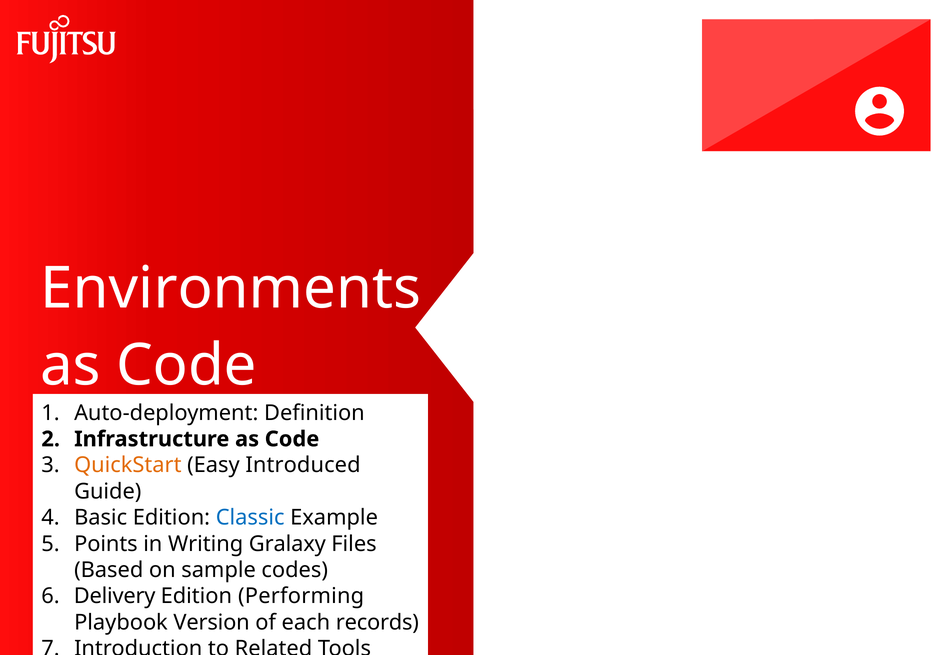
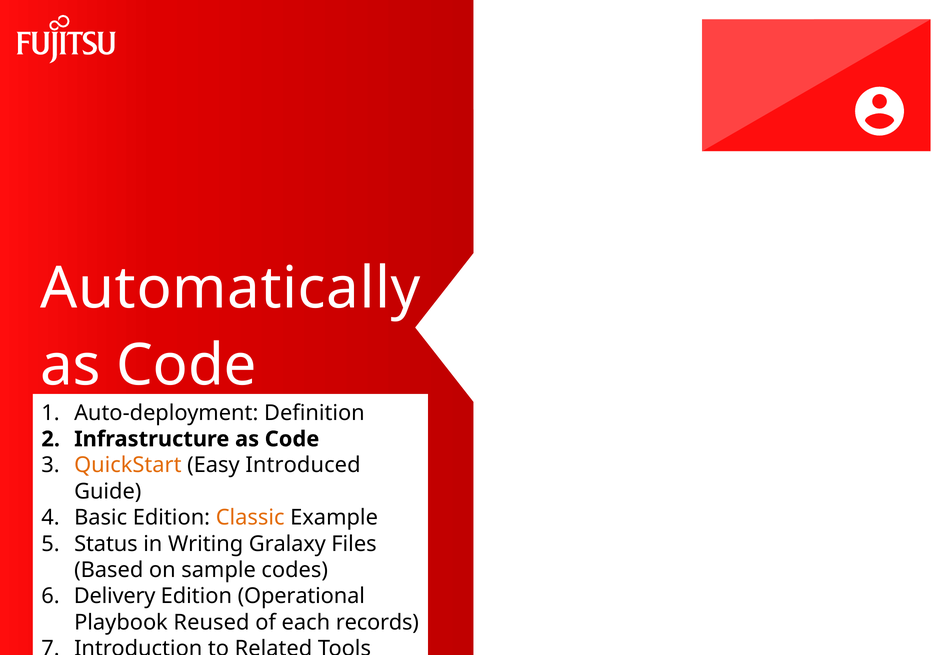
Environments: Environments -> Automatically
Classic colour: blue -> orange
Points: Points -> Status
Performing: Performing -> Operational
Version: Version -> Reused
